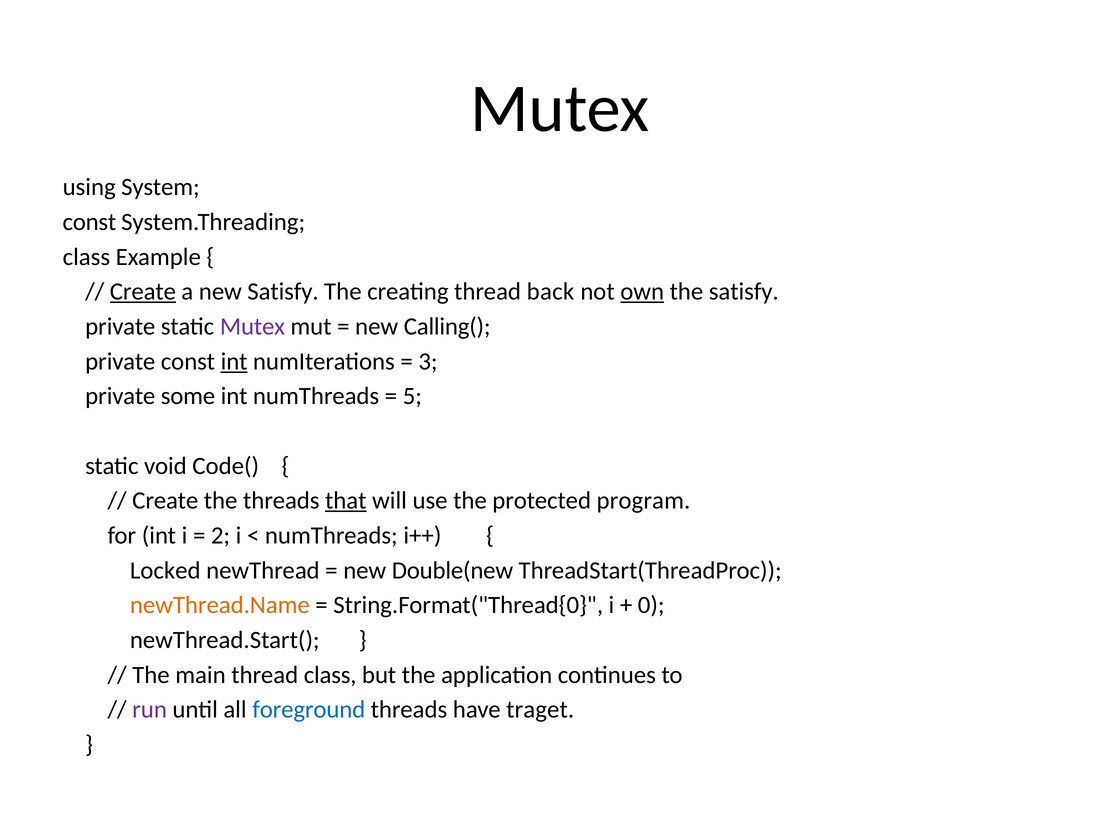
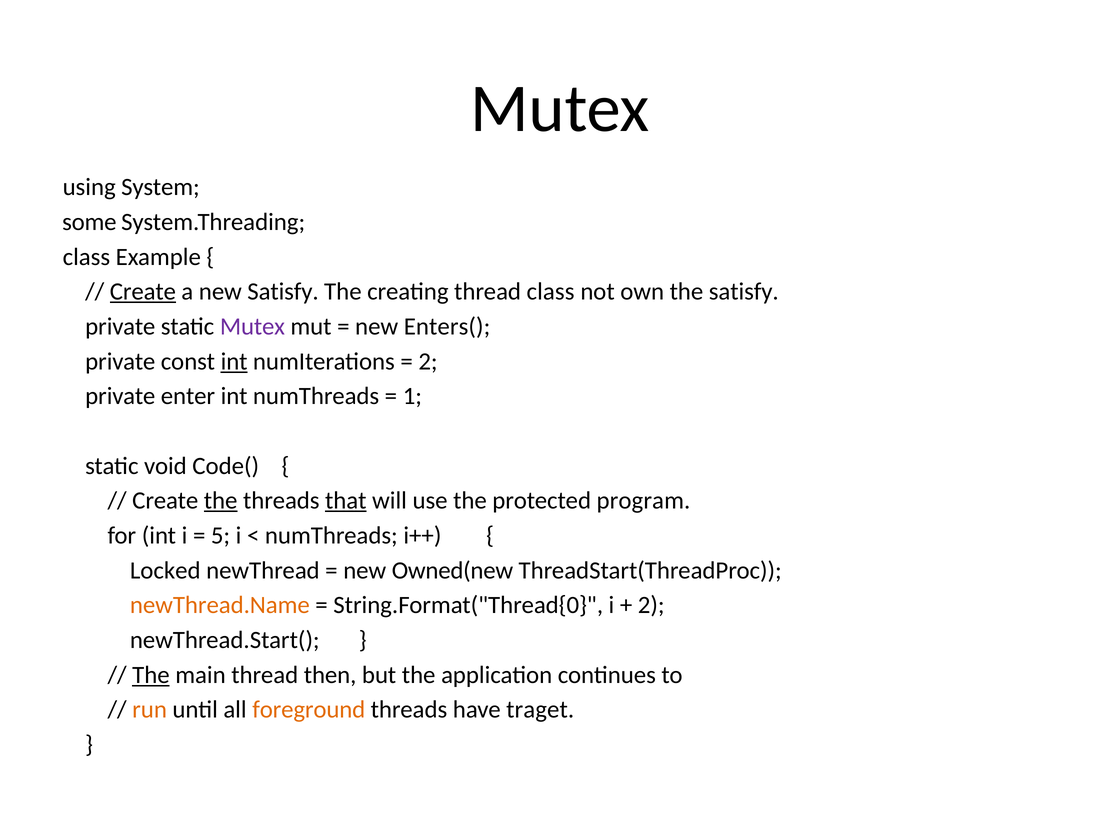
const at (89, 222): const -> some
thread back: back -> class
own underline: present -> none
Calling(: Calling( -> Enters(
3 at (428, 361): 3 -> 2
some: some -> enter
5: 5 -> 1
the at (221, 501) underline: none -> present
2: 2 -> 5
Double(new: Double(new -> Owned(new
0 at (651, 605): 0 -> 2
The at (151, 675) underline: none -> present
thread class: class -> then
run colour: purple -> orange
foreground colour: blue -> orange
